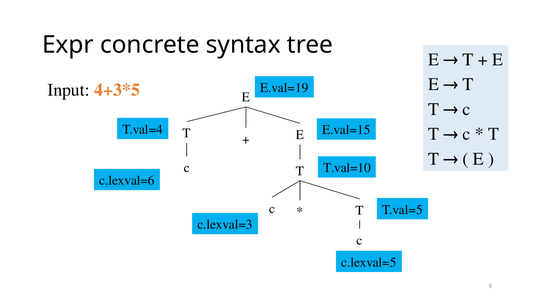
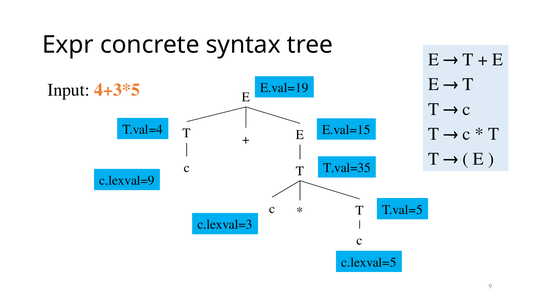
T.val=10: T.val=10 -> T.val=35
c.lexval=6: c.lexval=6 -> c.lexval=9
